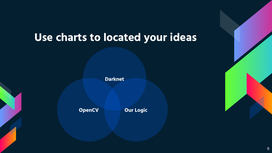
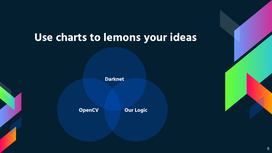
located: located -> lemons
